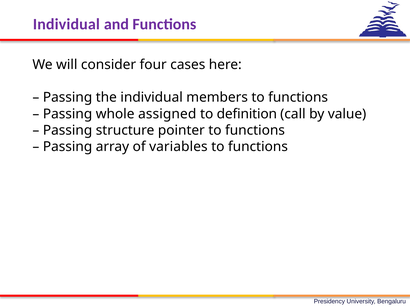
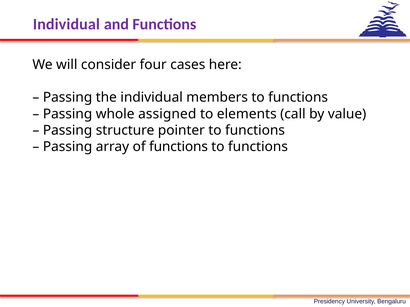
definition: definition -> elements
of variables: variables -> functions
